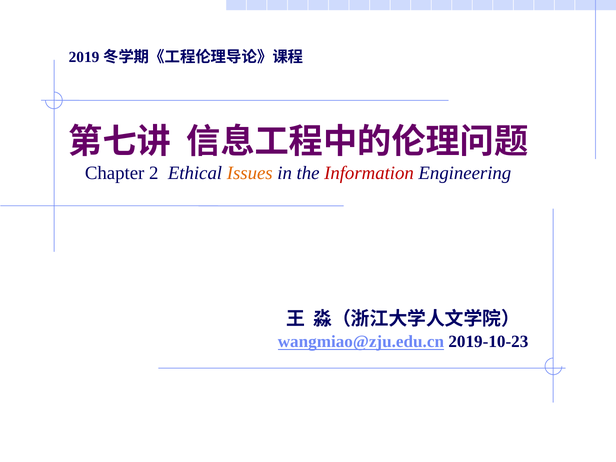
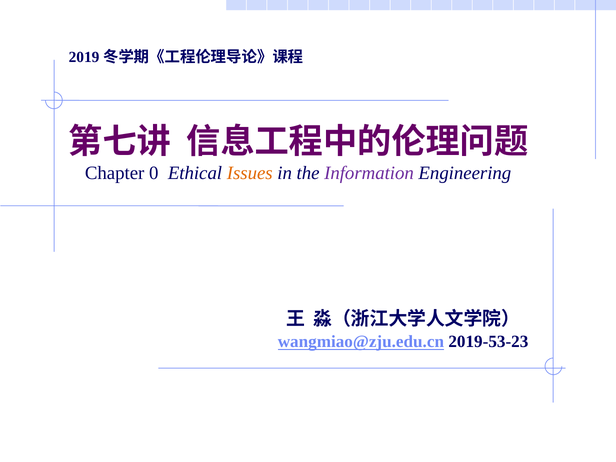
2: 2 -> 0
Information colour: red -> purple
2019-10-23: 2019-10-23 -> 2019-53-23
